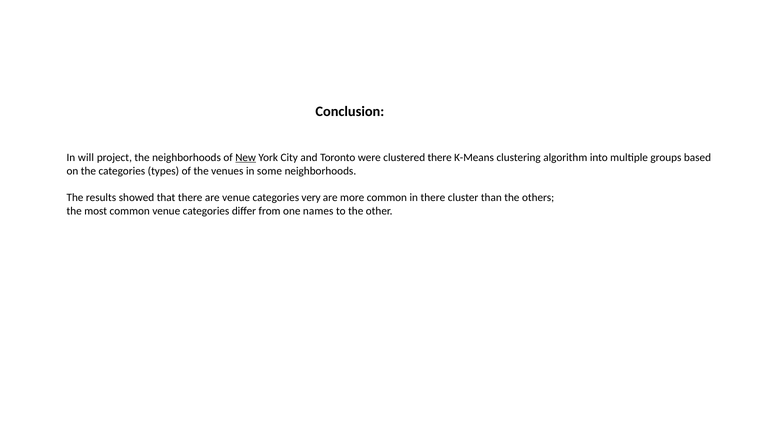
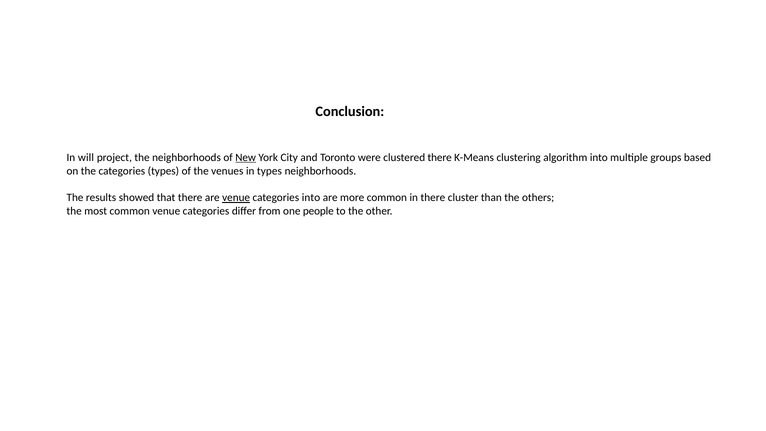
in some: some -> types
venue at (236, 198) underline: none -> present
categories very: very -> into
names: names -> people
